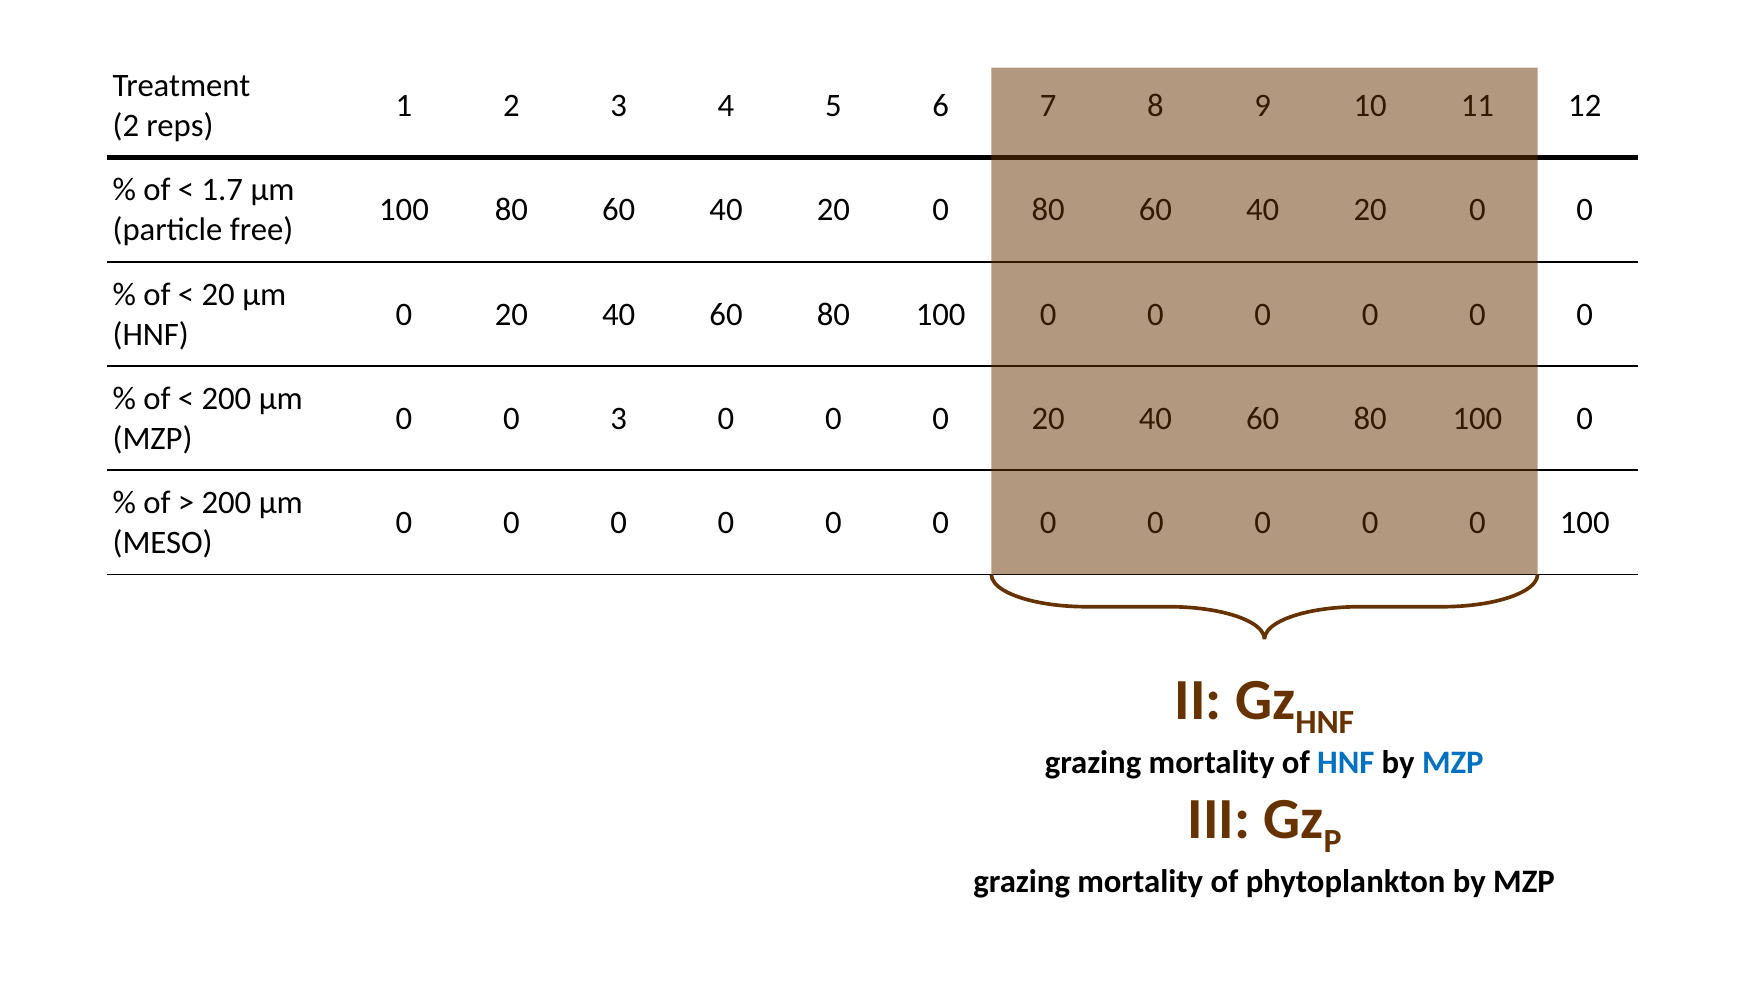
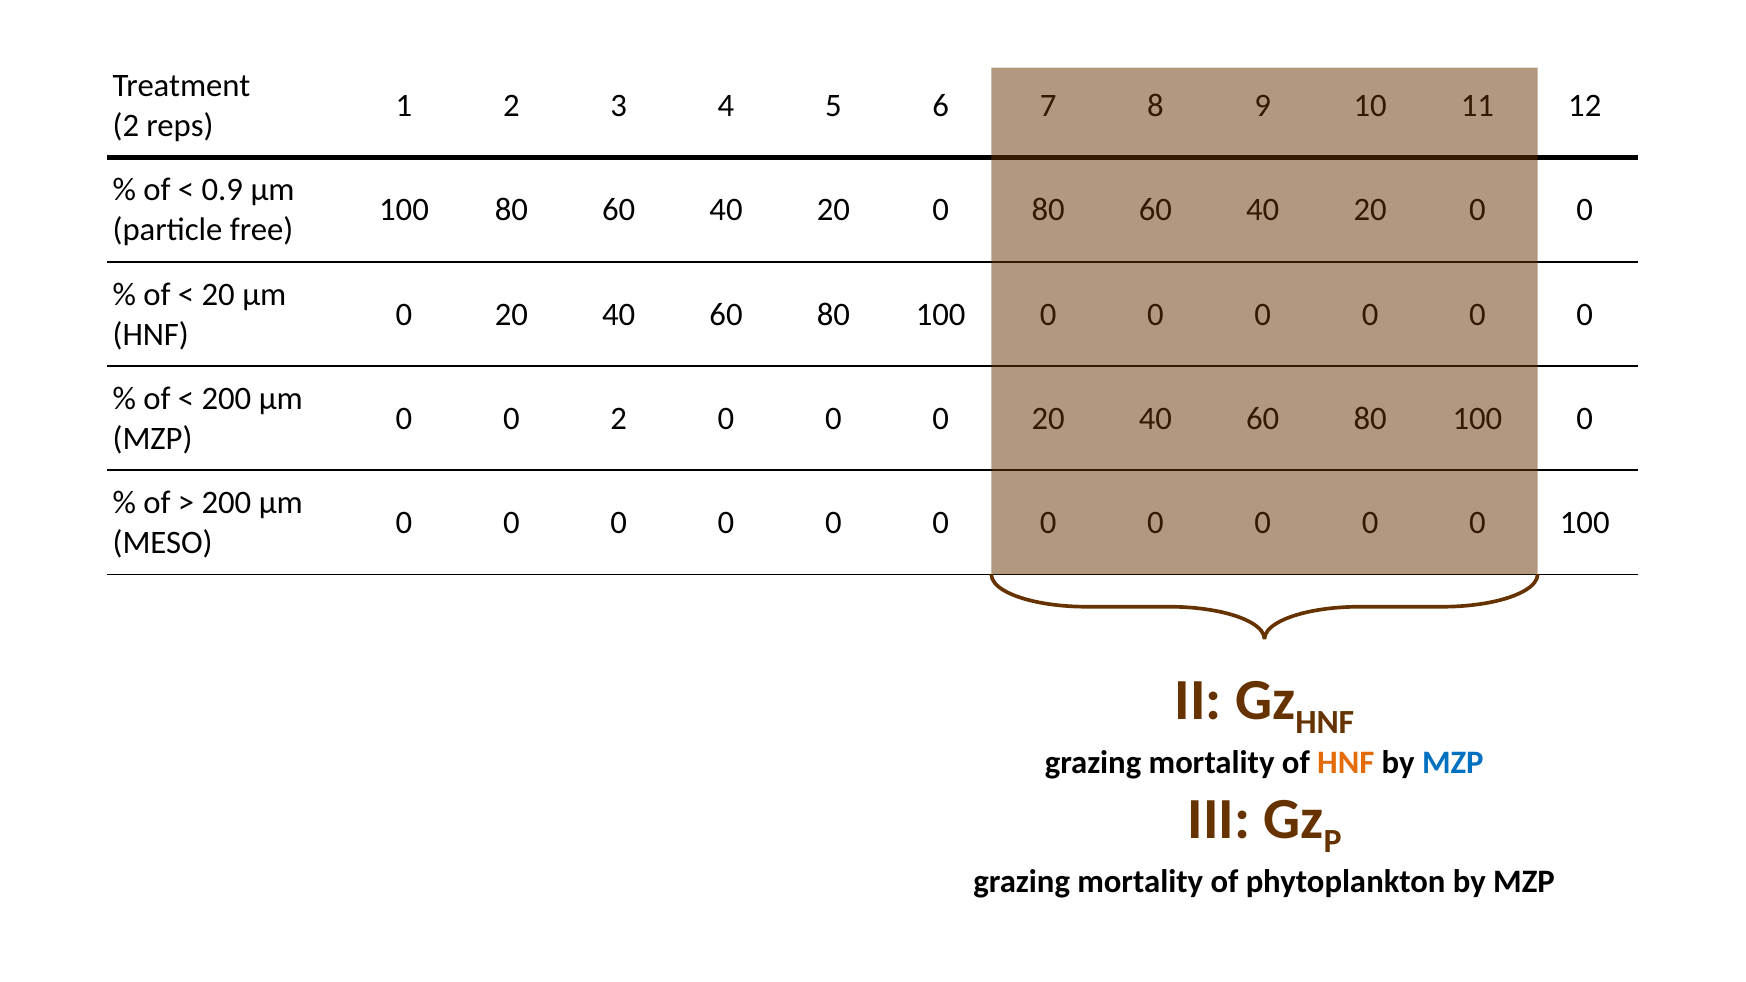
1.7: 1.7 -> 0.9
0 3: 3 -> 2
HNF at (1346, 763) colour: blue -> orange
